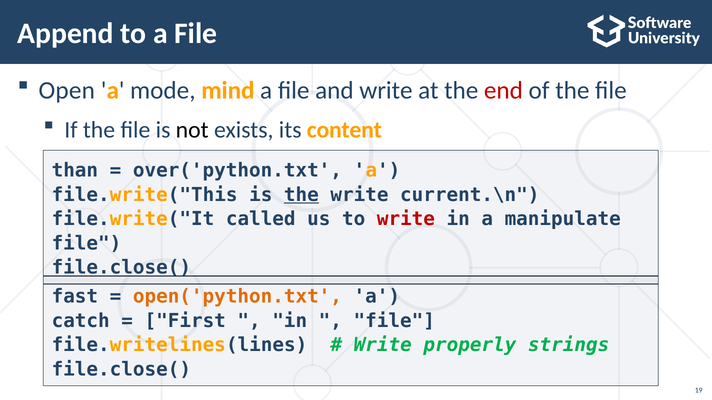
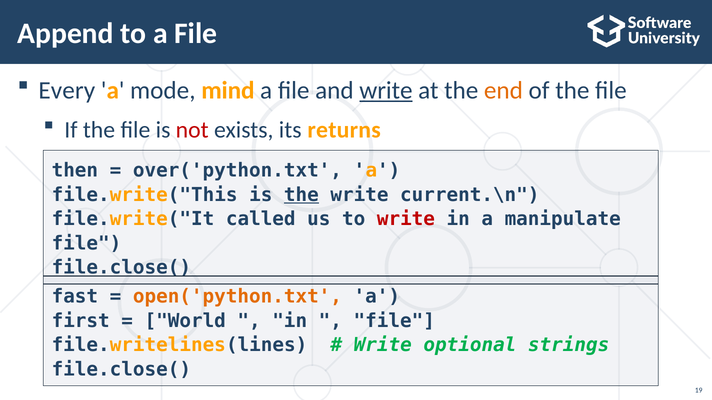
Open: Open -> Every
write at (386, 90) underline: none -> present
end colour: red -> orange
not colour: black -> red
content: content -> returns
than: than -> then
catch: catch -> first
First: First -> World
properly: properly -> optional
